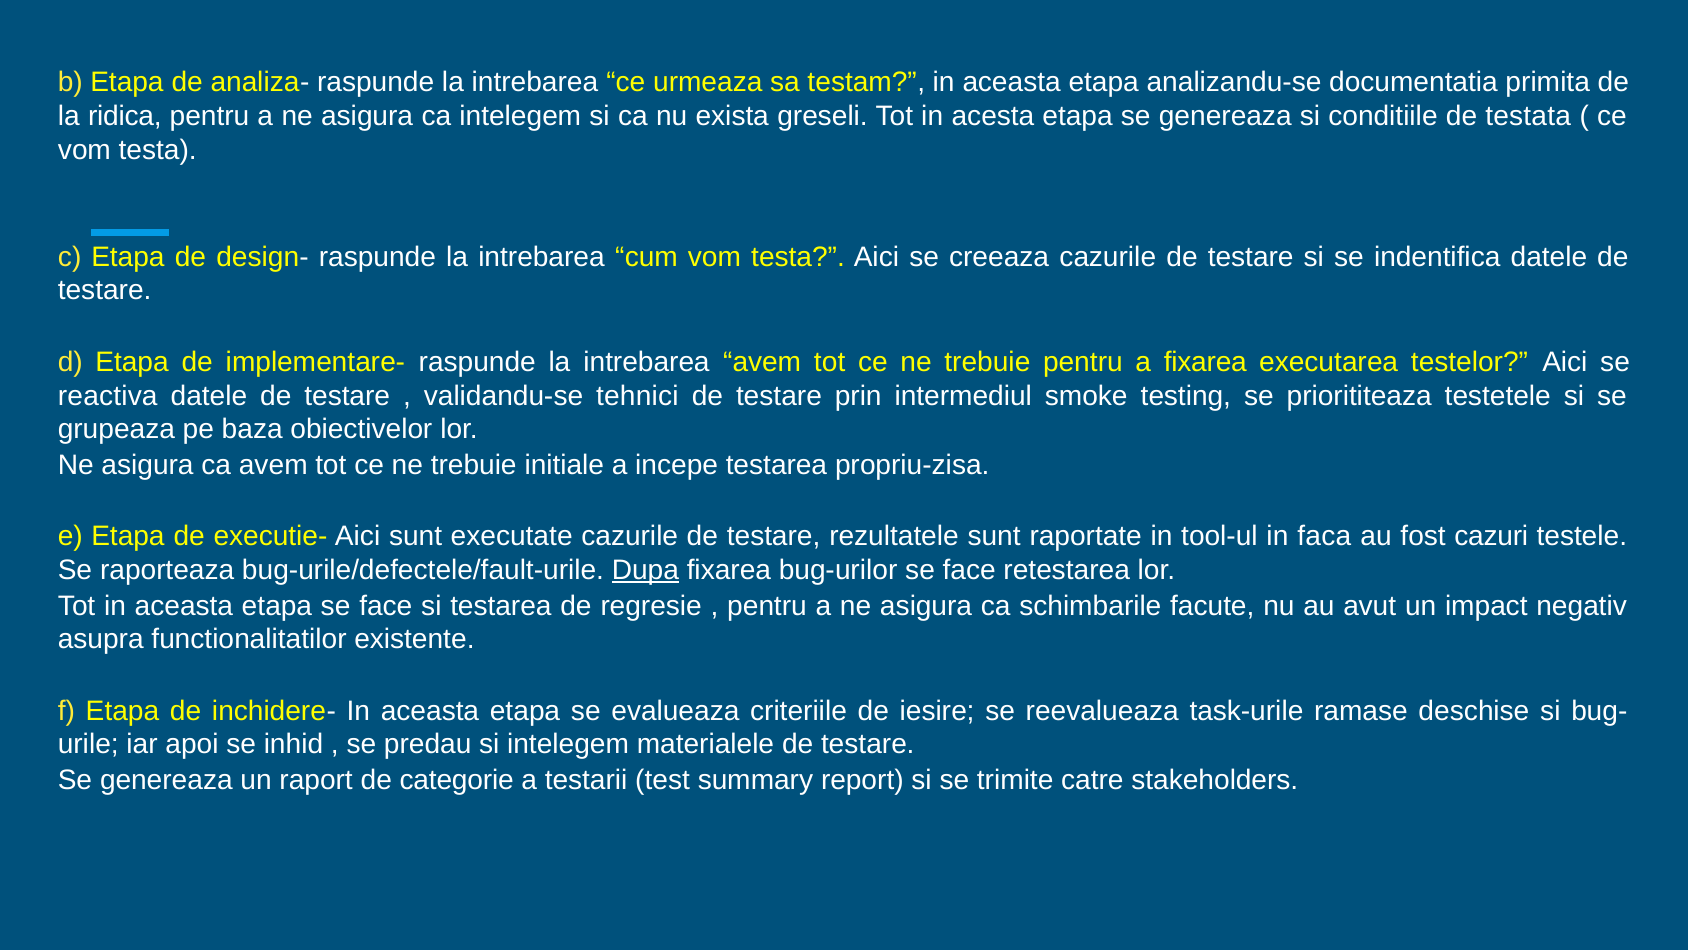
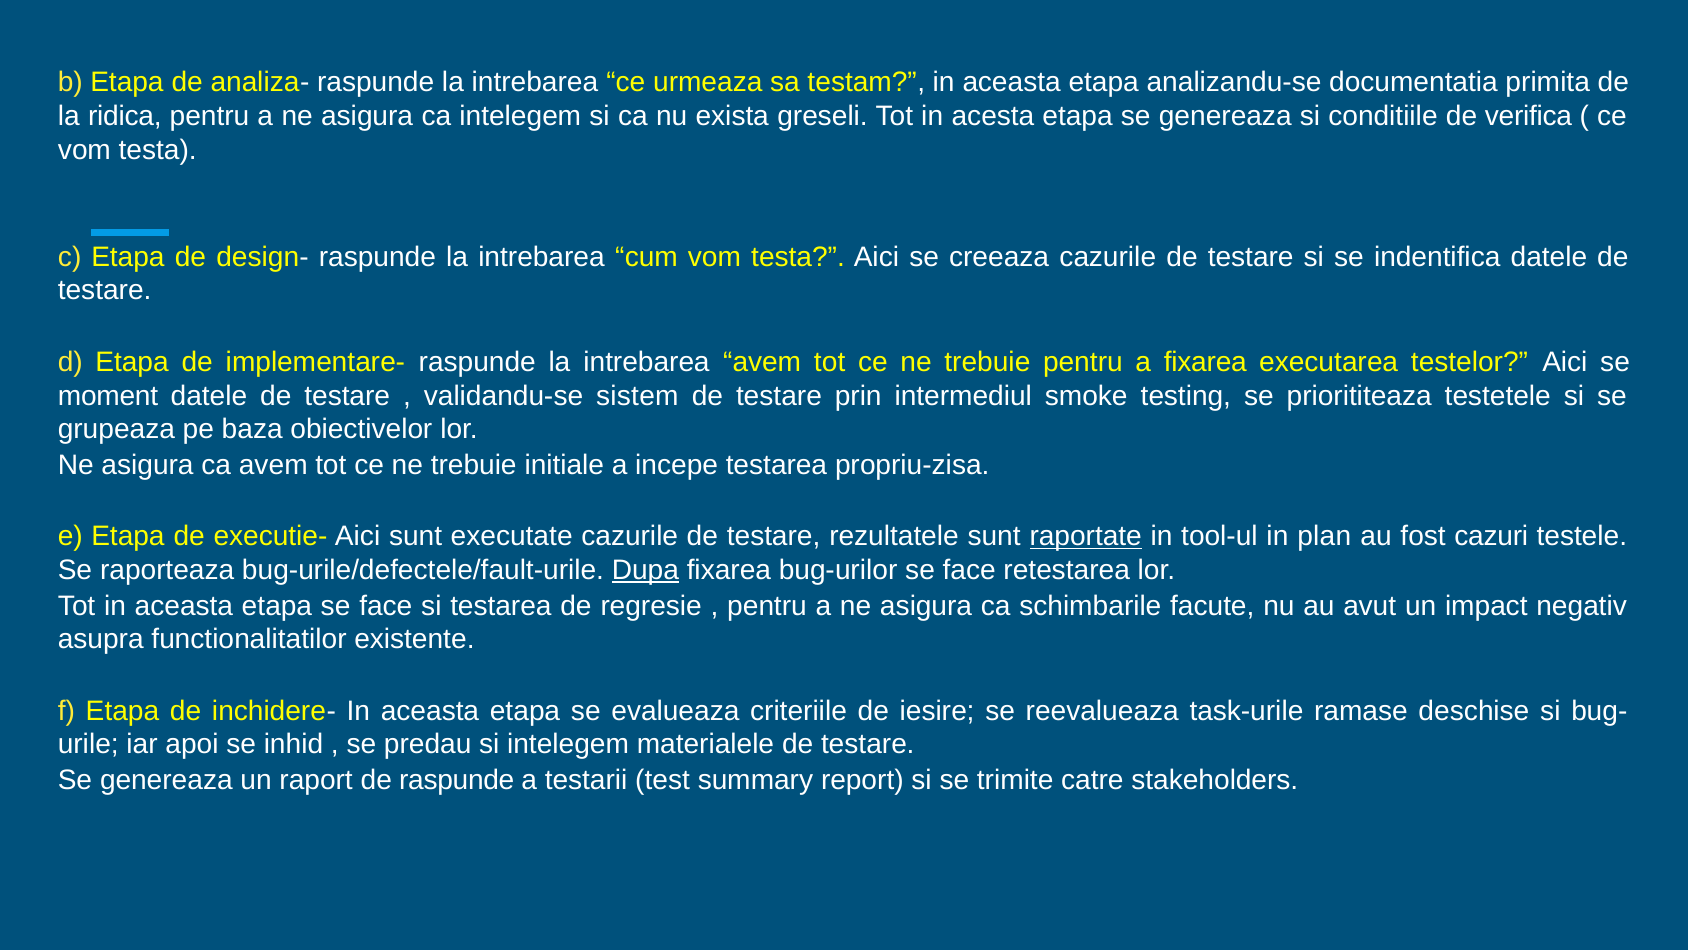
testata: testata -> verifica
reactiva: reactiva -> moment
tehnici: tehnici -> sistem
raportate underline: none -> present
faca: faca -> plan
de categorie: categorie -> raspunde
